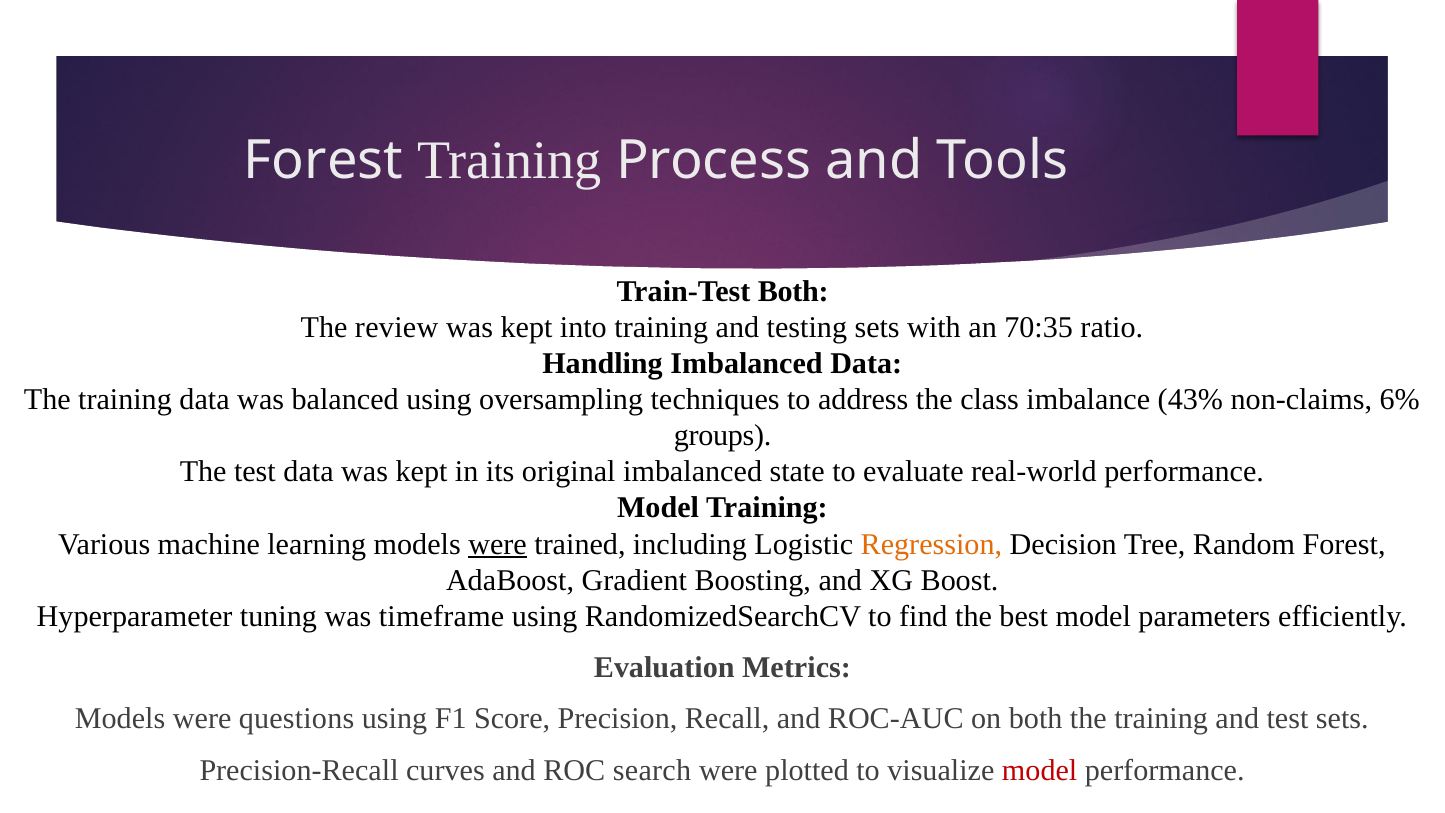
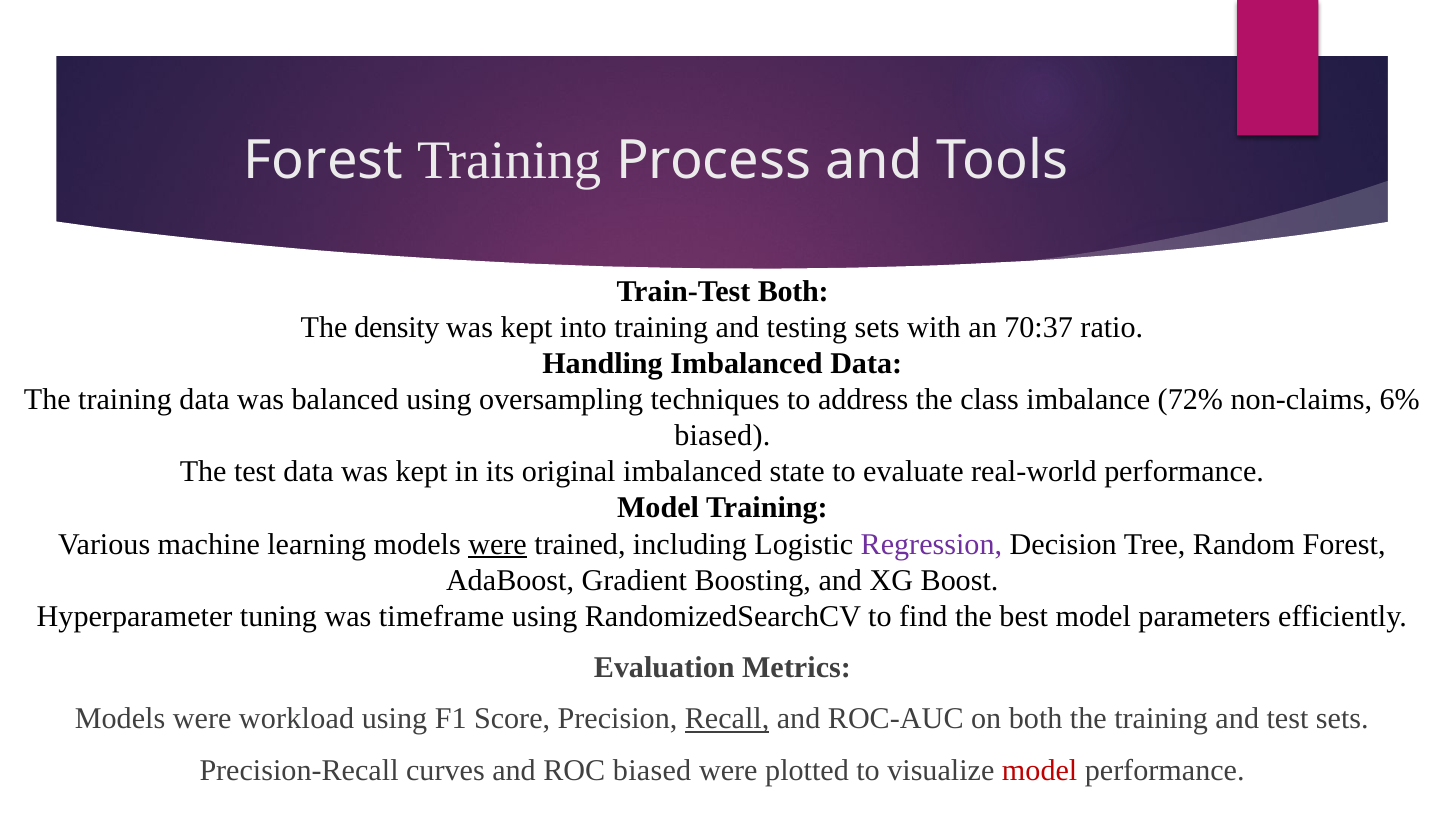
review: review -> density
70:35: 70:35 -> 70:37
43%: 43% -> 72%
groups at (723, 436): groups -> biased
Regression colour: orange -> purple
questions: questions -> workload
Recall underline: none -> present
ROC search: search -> biased
